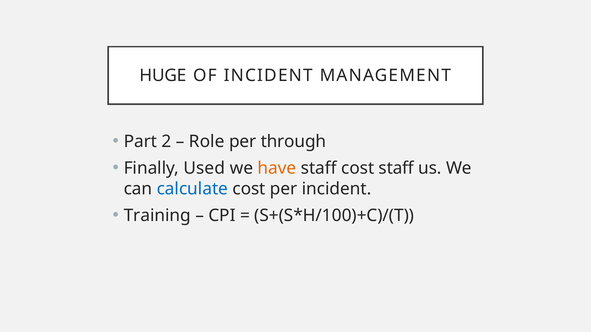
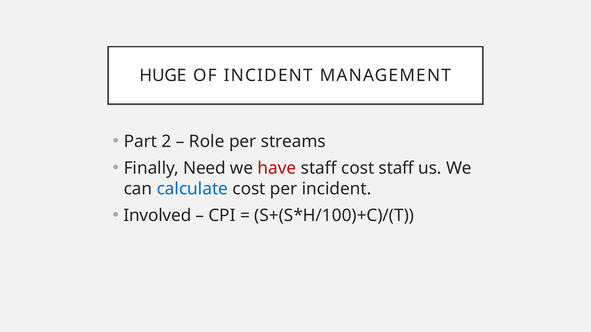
through: through -> streams
Used: Used -> Need
have colour: orange -> red
Training: Training -> Involved
